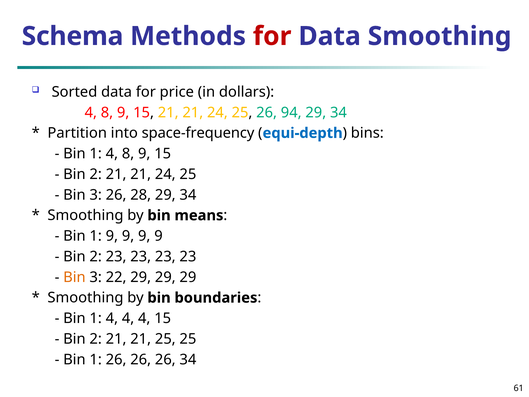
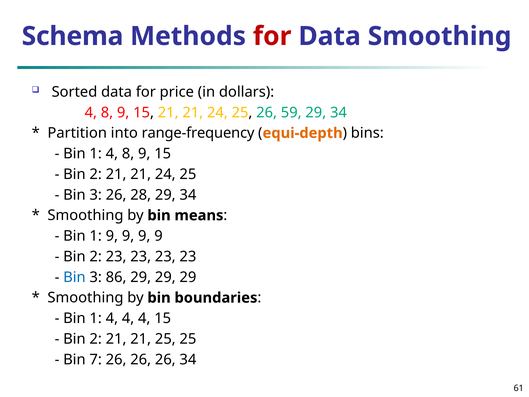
94: 94 -> 59
space-frequency: space-frequency -> range-frequency
equi-depth colour: blue -> orange
Bin at (74, 277) colour: orange -> blue
22: 22 -> 86
1 at (96, 359): 1 -> 7
